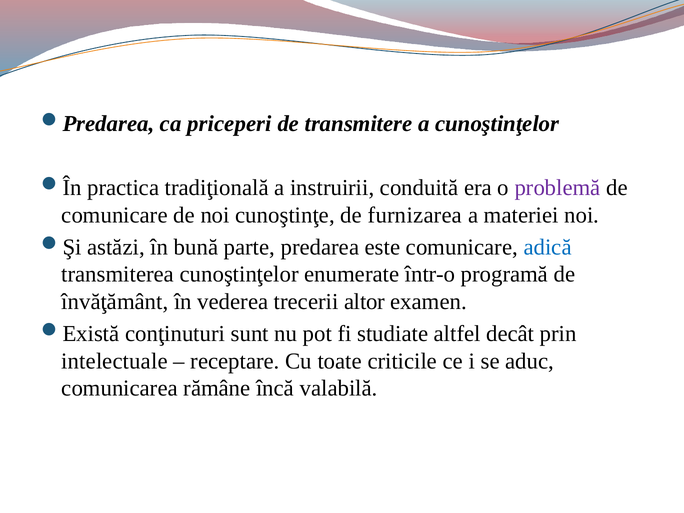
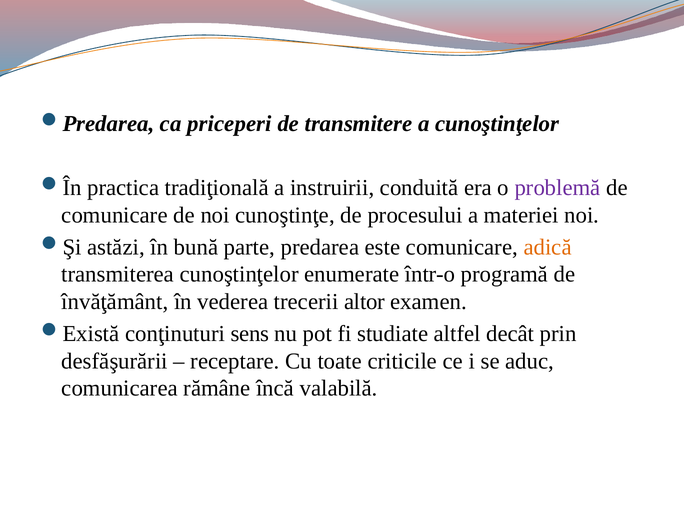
furnizarea: furnizarea -> procesului
adică colour: blue -> orange
sunt: sunt -> sens
intelectuale: intelectuale -> desfăşurării
